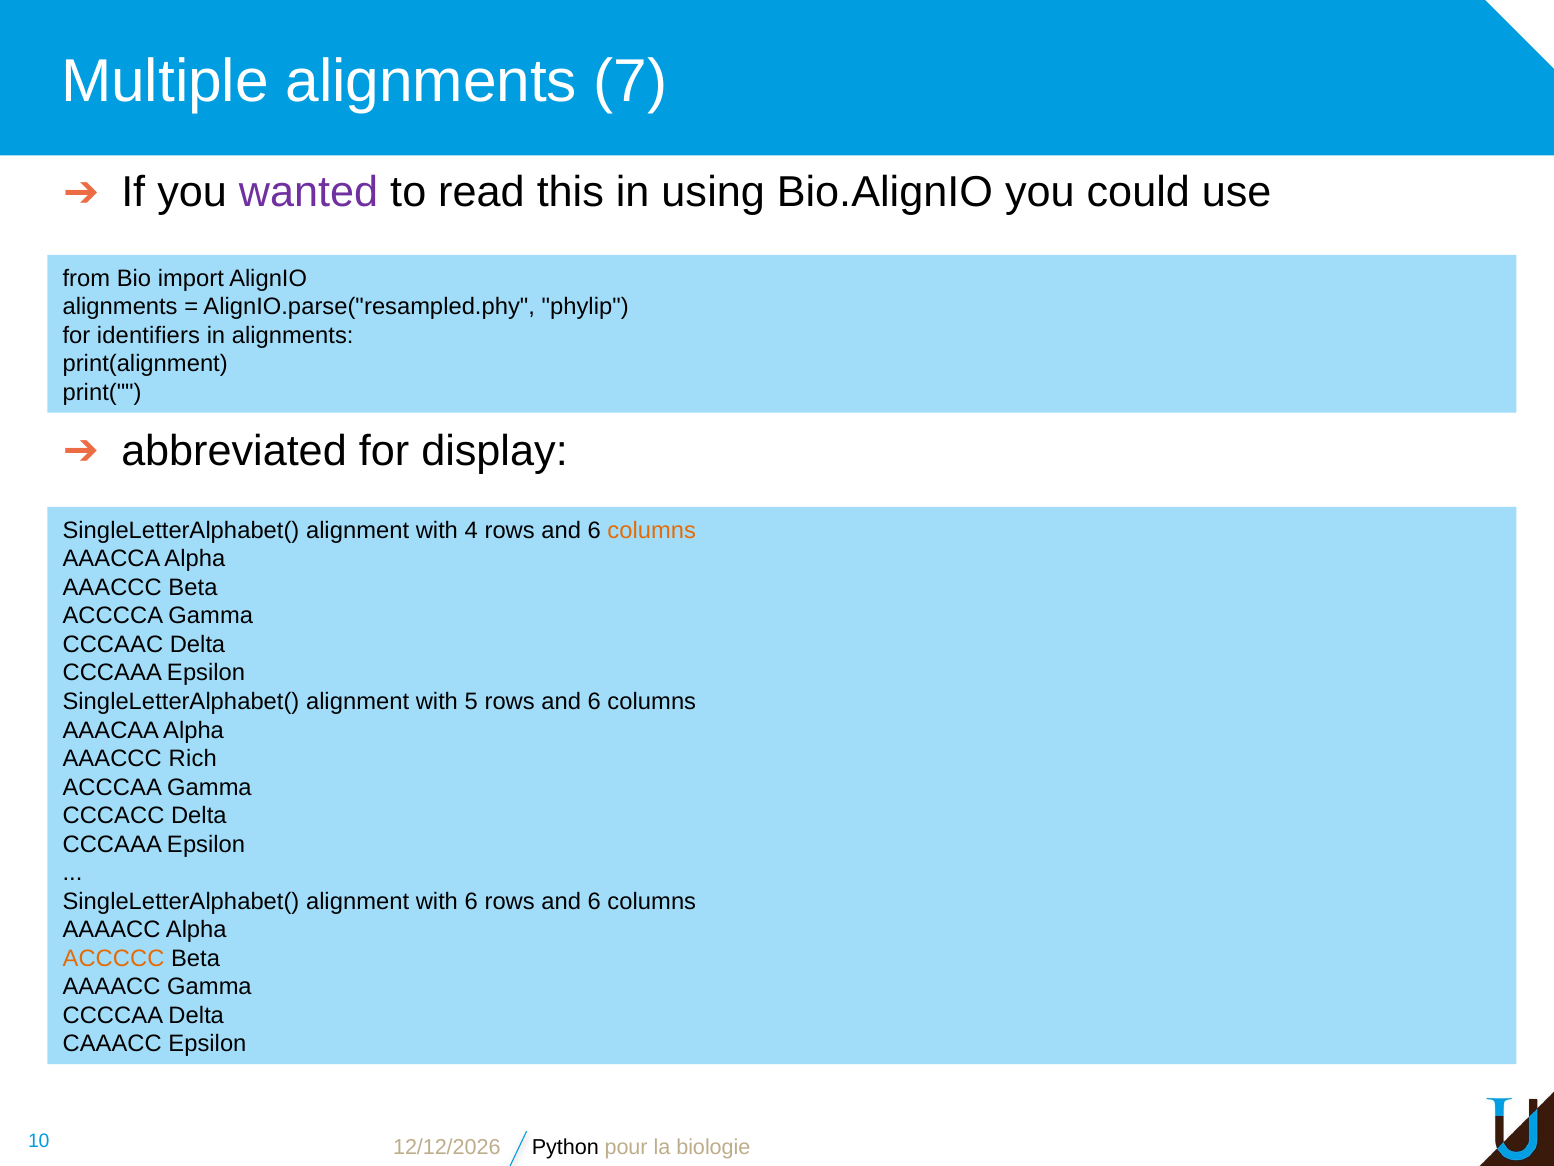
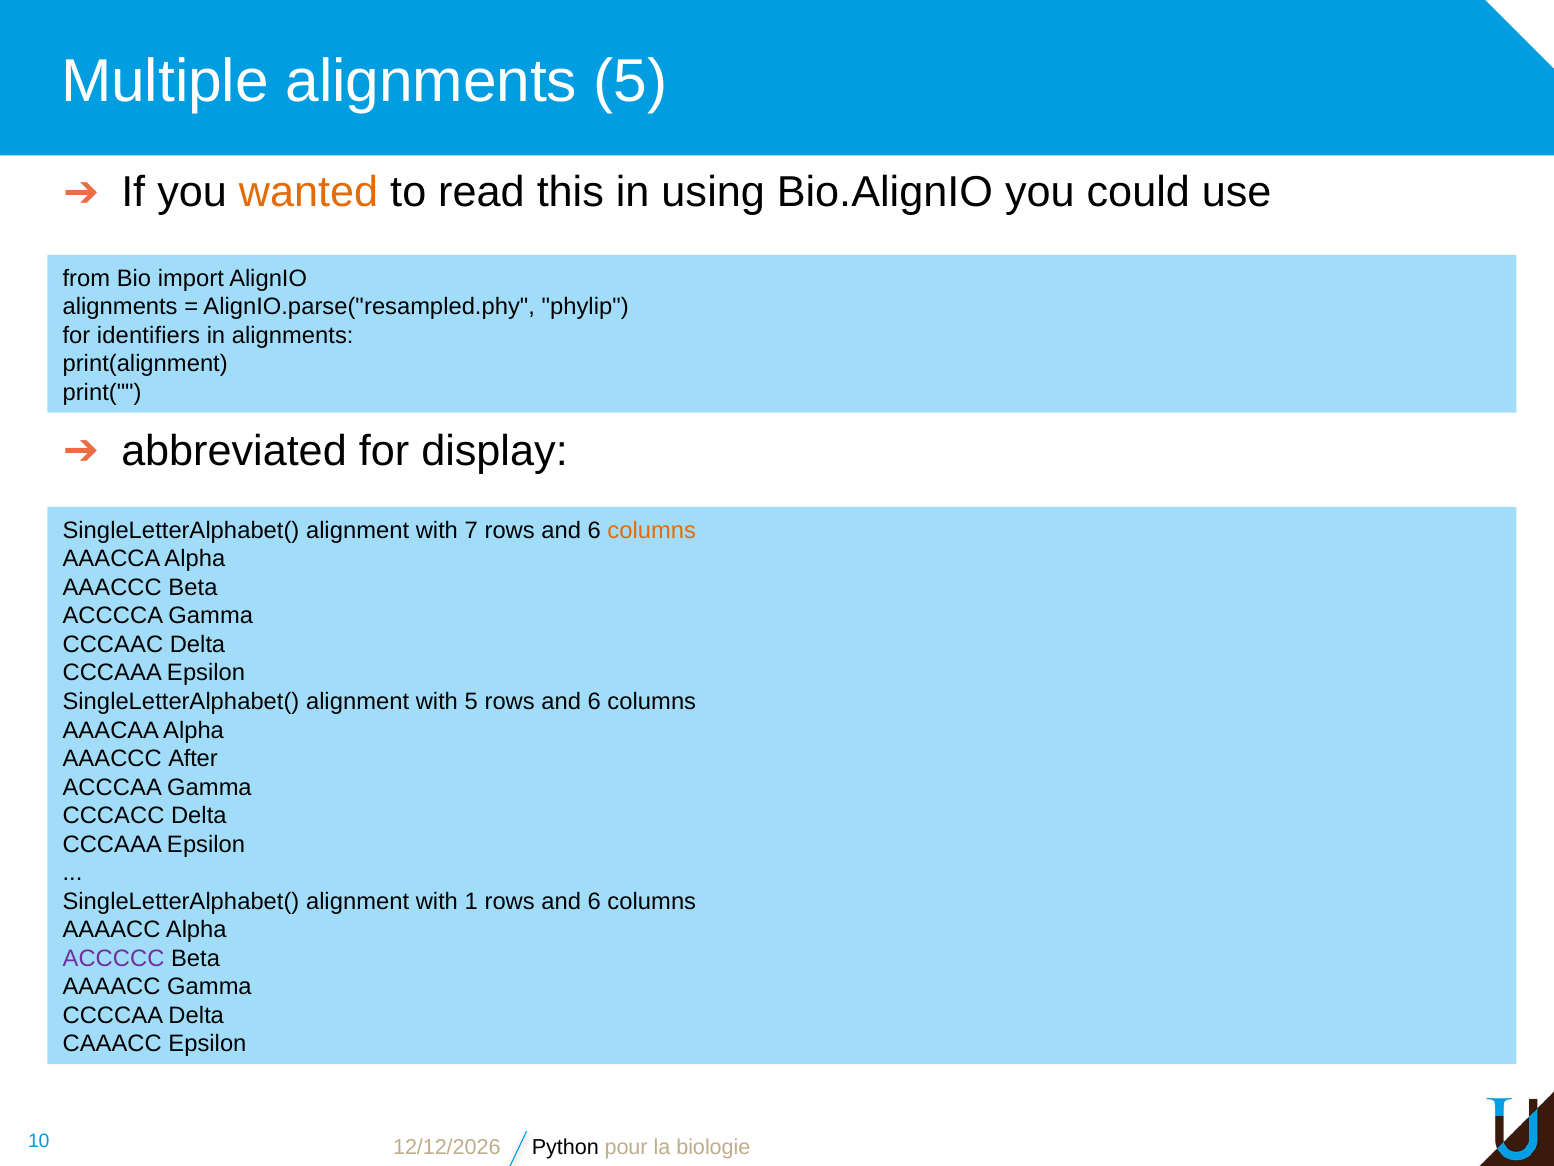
alignments 7: 7 -> 5
wanted colour: purple -> orange
4: 4 -> 7
Rich: Rich -> After
with 6: 6 -> 1
ACCCCC colour: orange -> purple
